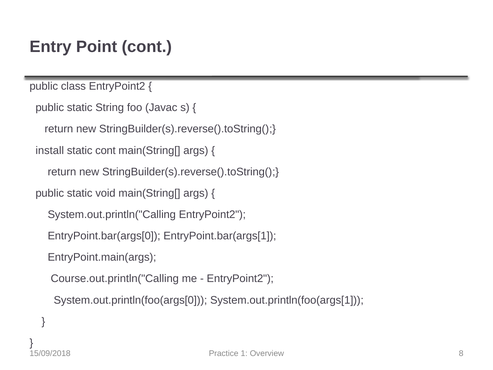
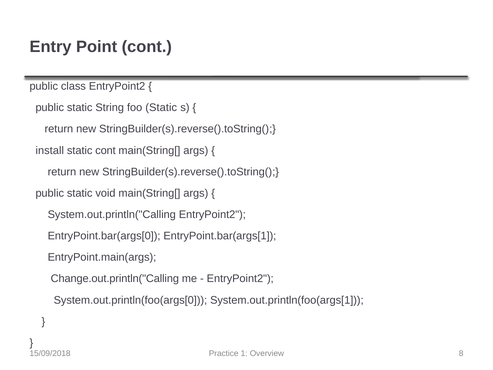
foo Javac: Javac -> Static
Course.out.println("Calling: Course.out.println("Calling -> Change.out.println("Calling
